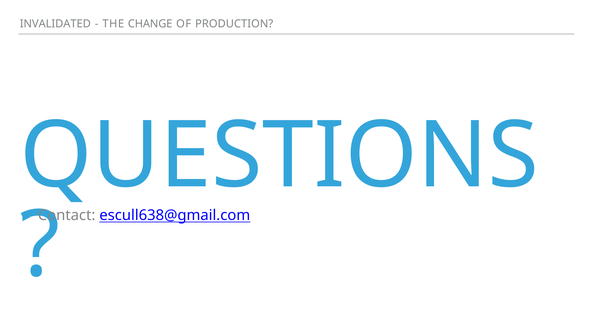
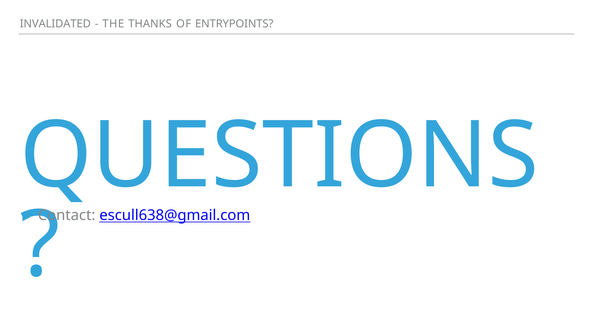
CHANGE: CHANGE -> THANKS
PRODUCTION: PRODUCTION -> ENTRYPOINTS
